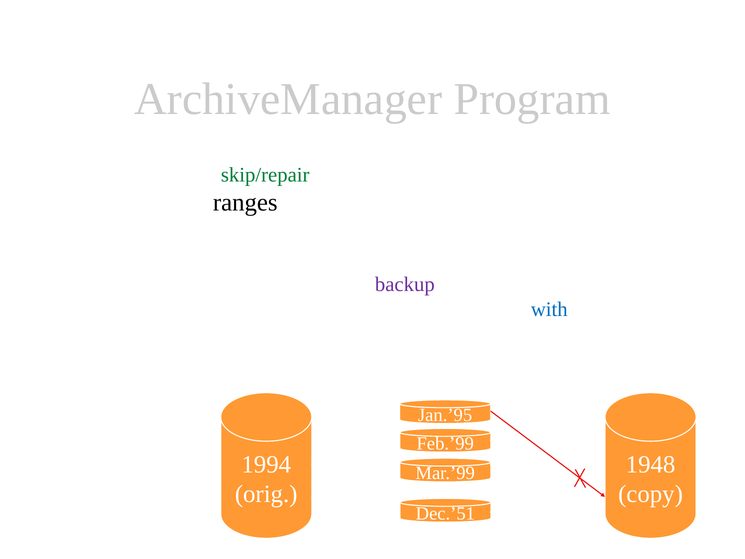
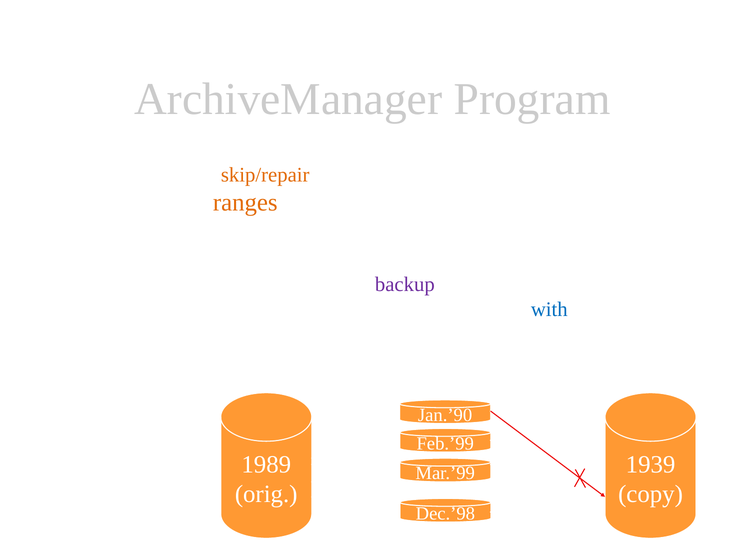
skip/repair colour: green -> orange
ranges colour: black -> orange
Jan.’95: Jan.’95 -> Jan.’90
1994: 1994 -> 1989
1948: 1948 -> 1939
Dec.’51: Dec.’51 -> Dec.’98
